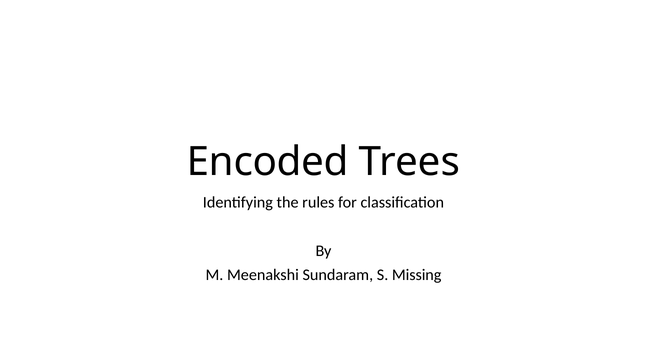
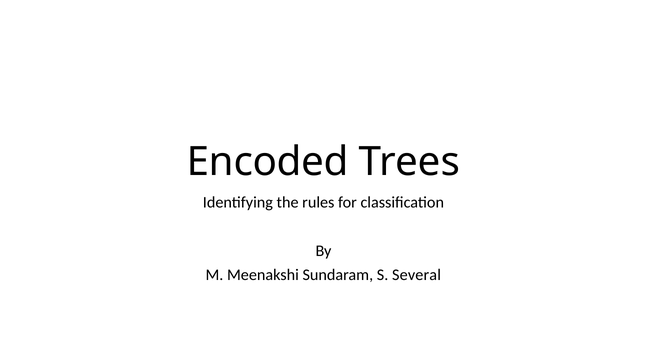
Missing: Missing -> Several
